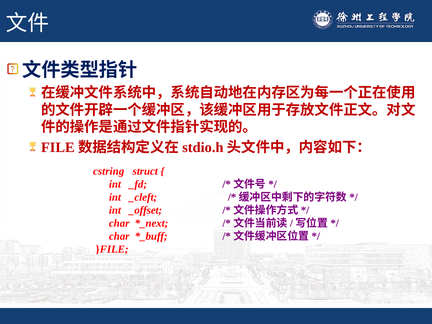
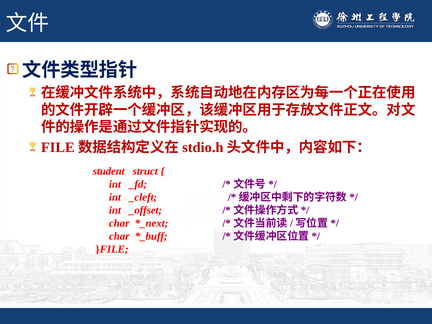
cstring: cstring -> student
